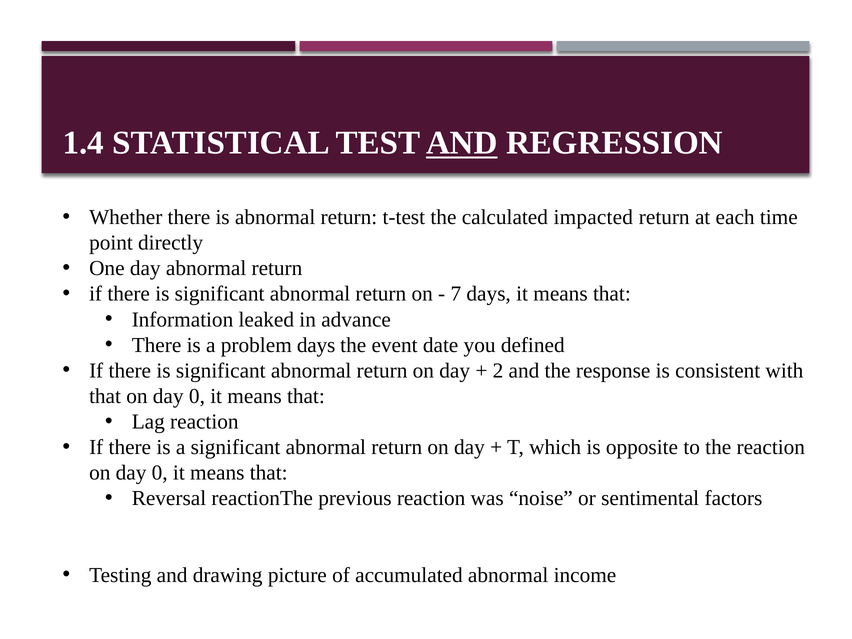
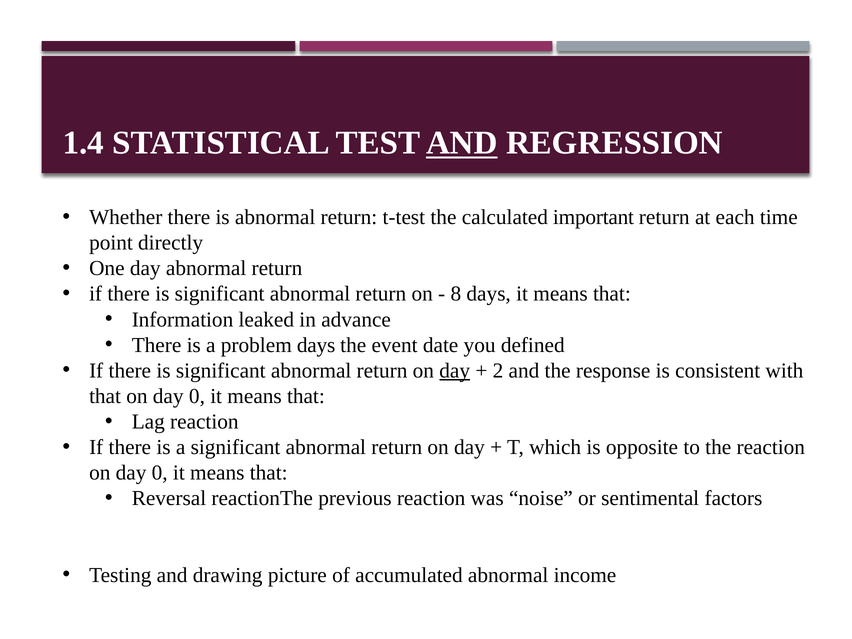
impacted: impacted -> important
7: 7 -> 8
day at (455, 371) underline: none -> present
